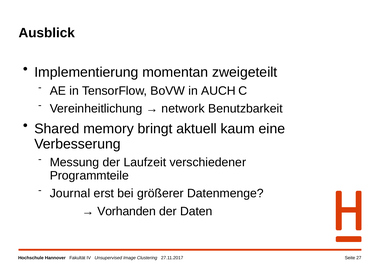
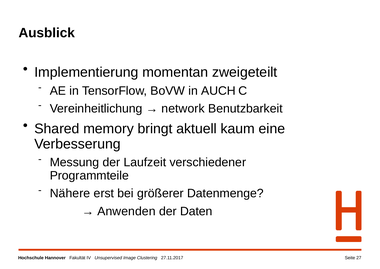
Journal: Journal -> Nähere
Vorhanden: Vorhanden -> Anwenden
